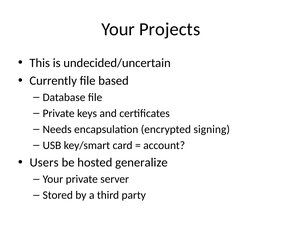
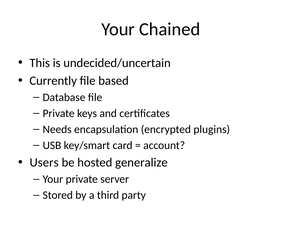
Projects: Projects -> Chained
signing: signing -> plugins
